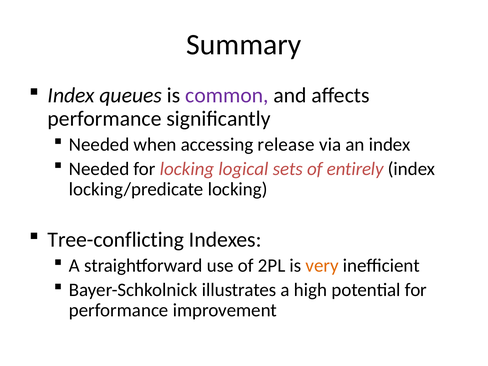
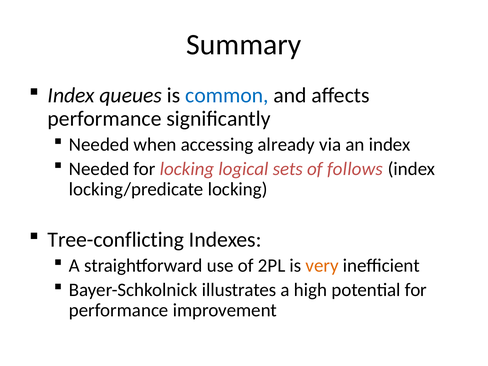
common colour: purple -> blue
release: release -> already
entirely: entirely -> follows
